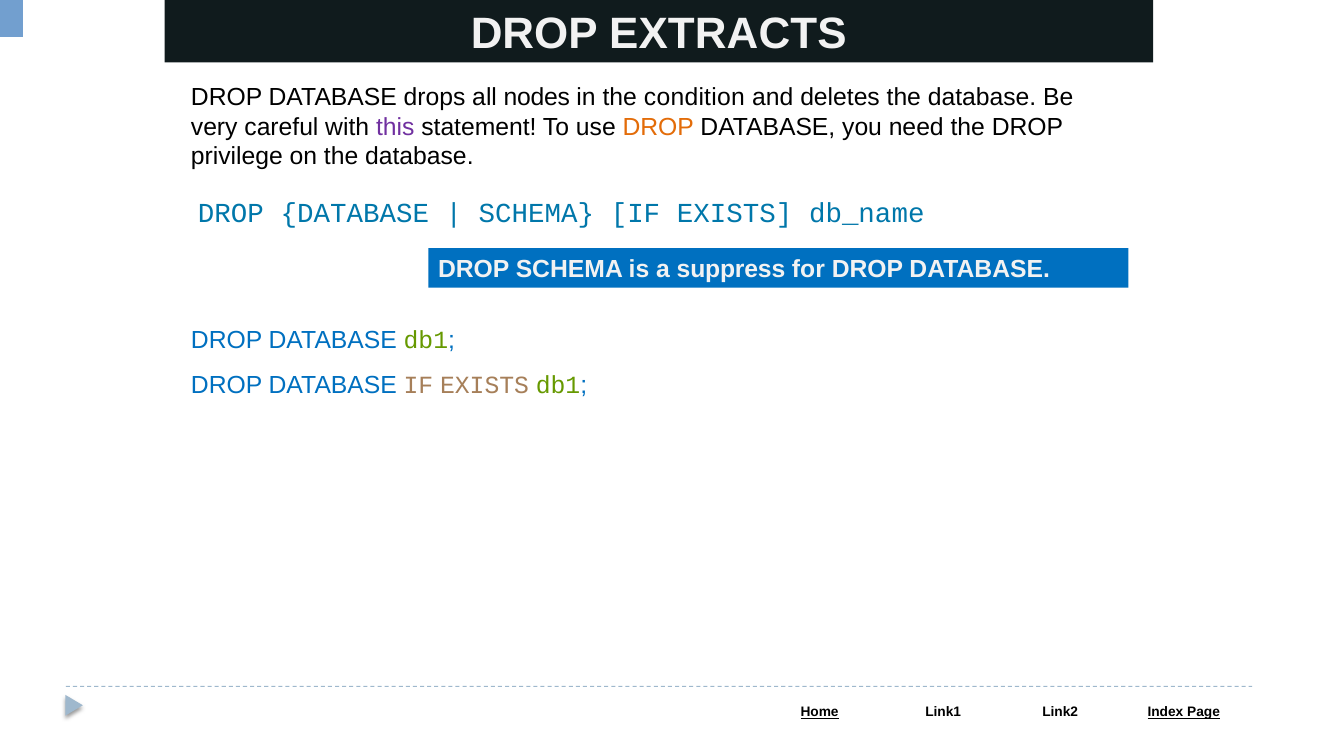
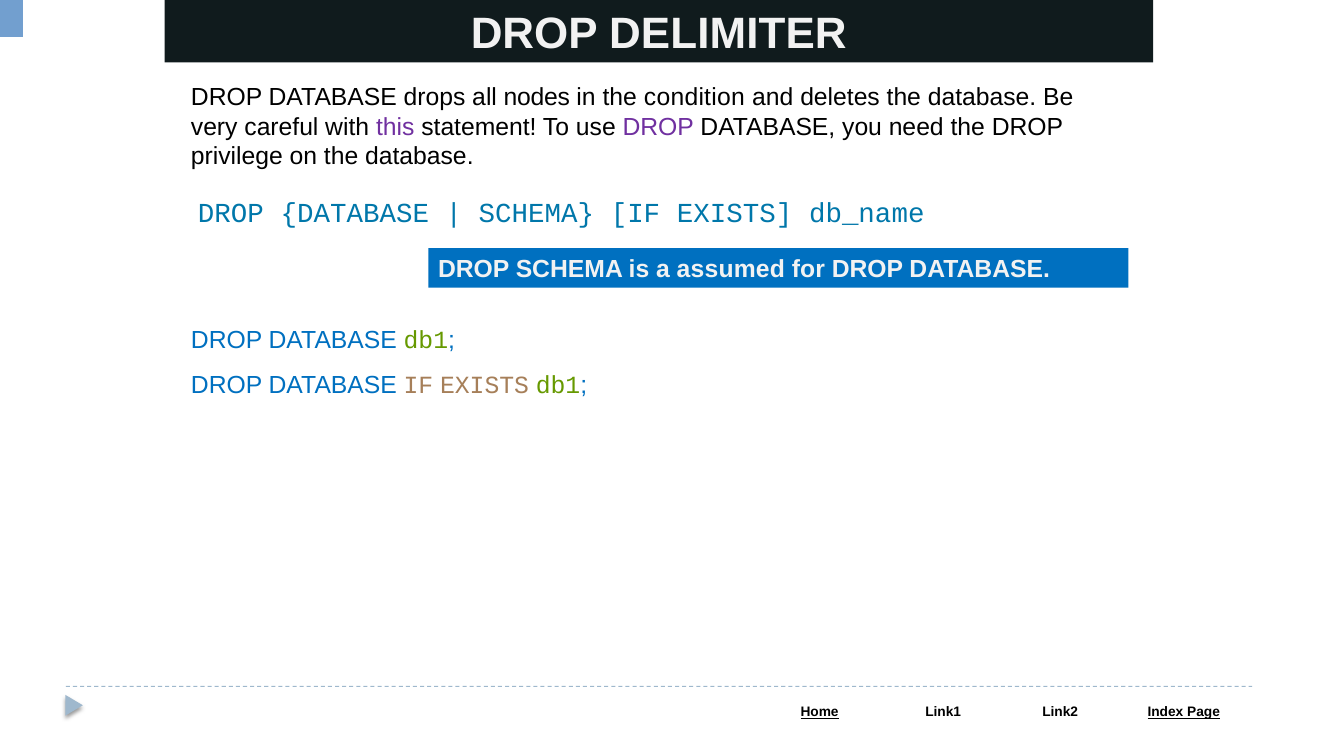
EXTRACTS: EXTRACTS -> DELIMITER
DROP at (658, 127) colour: orange -> purple
suppress: suppress -> assumed
